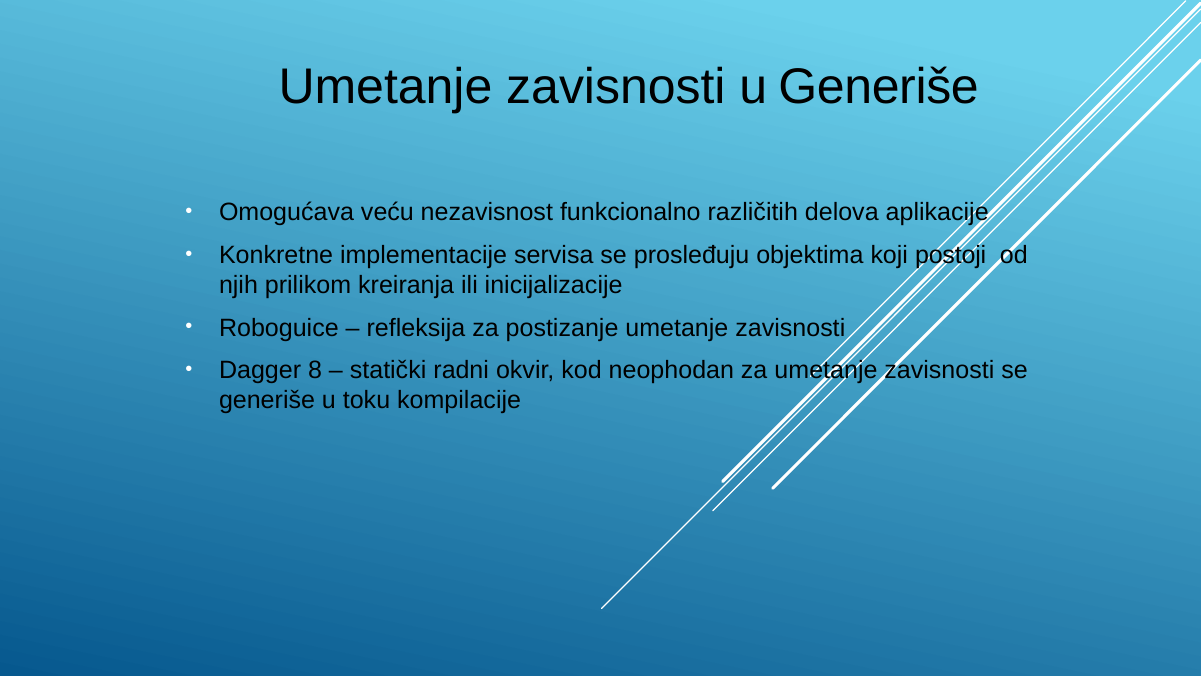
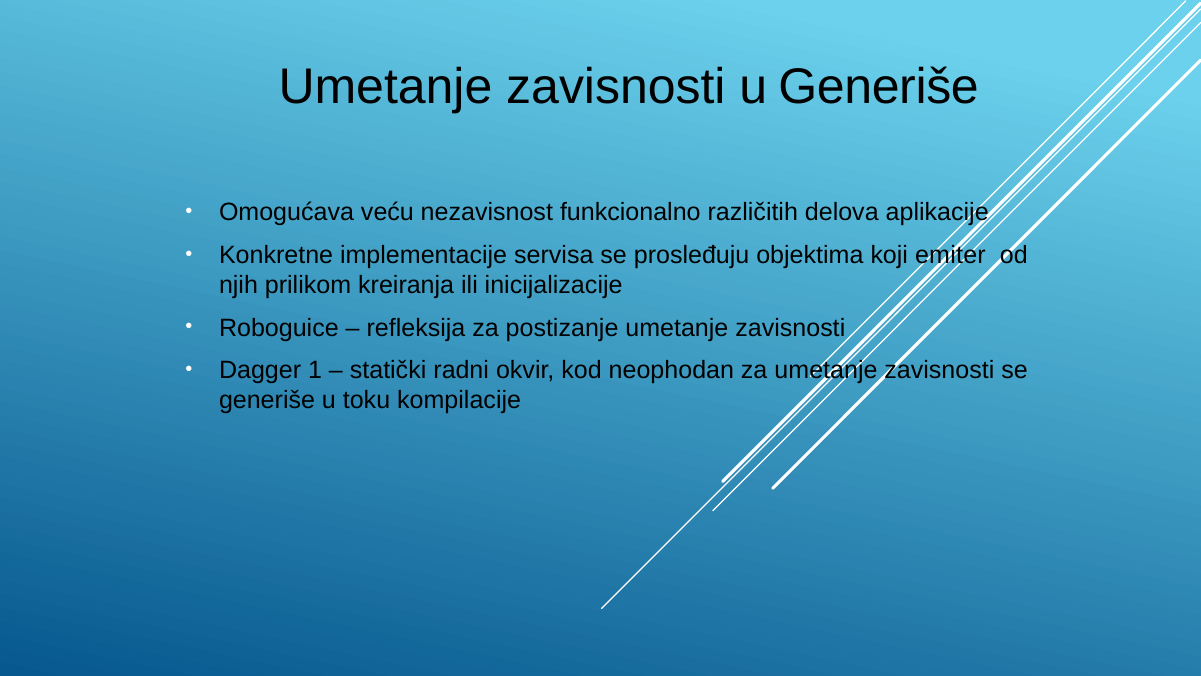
postoji: postoji -> emiter
8: 8 -> 1
